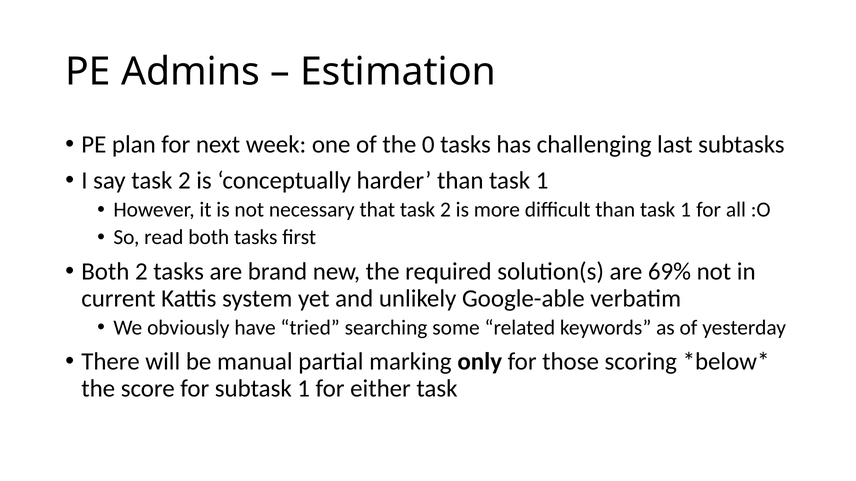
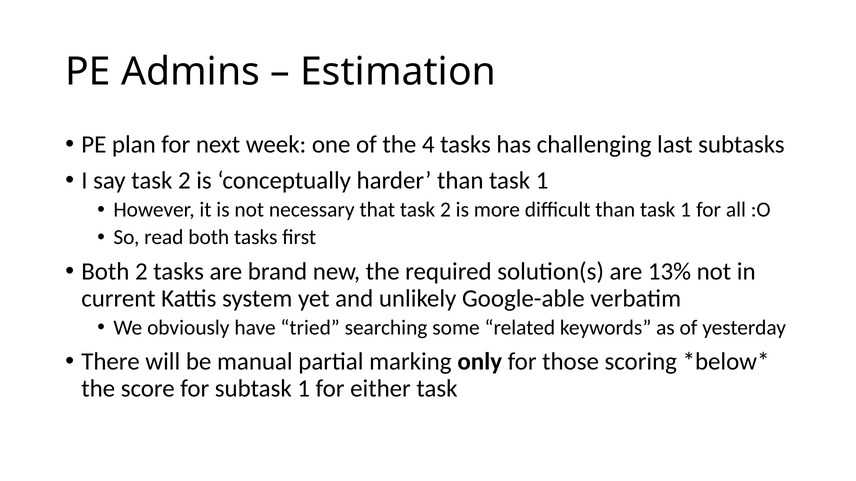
0: 0 -> 4
69%: 69% -> 13%
